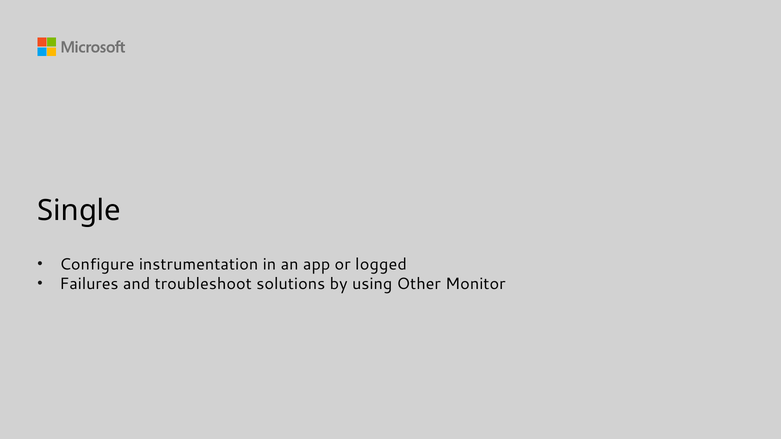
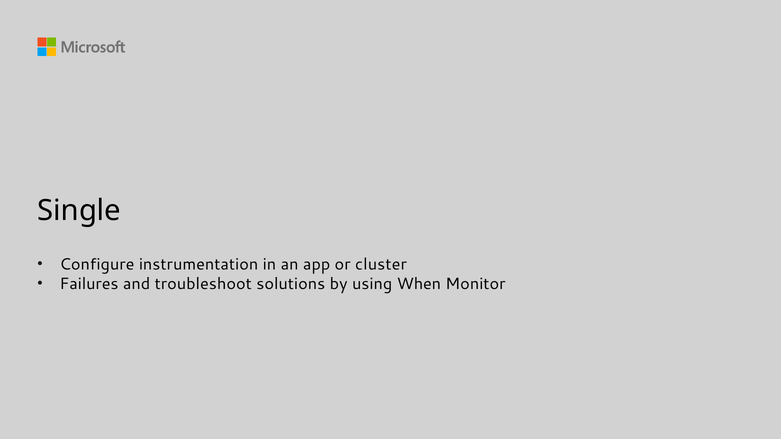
logged: logged -> cluster
Other: Other -> When
